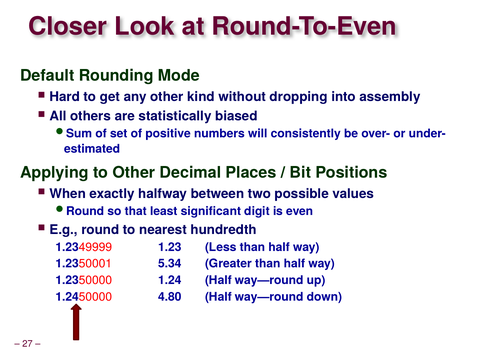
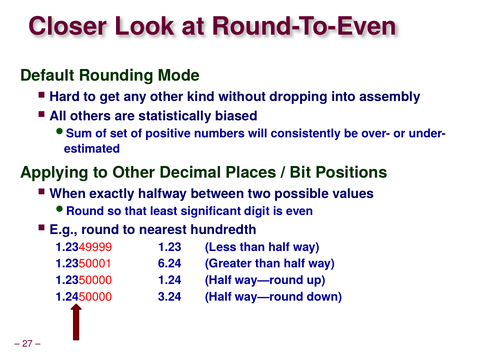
5.34: 5.34 -> 6.24
4.80: 4.80 -> 3.24
